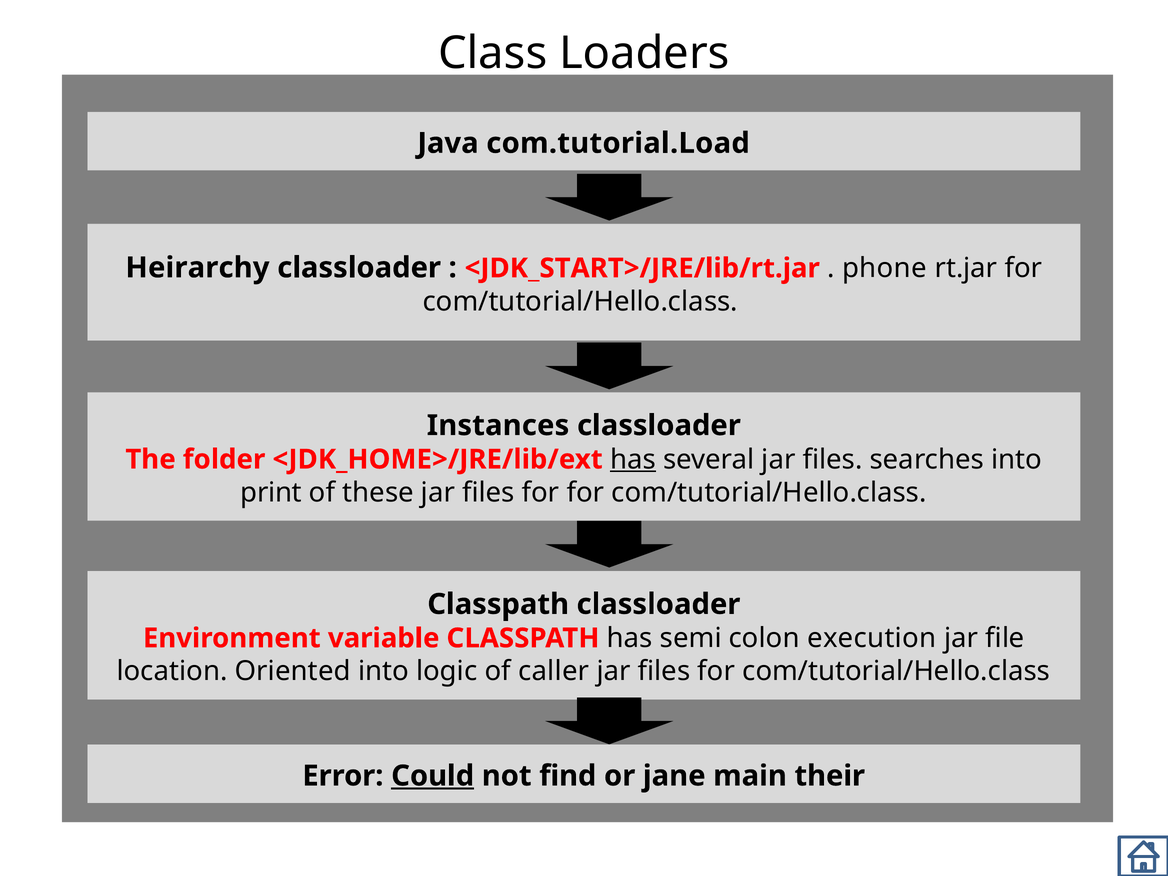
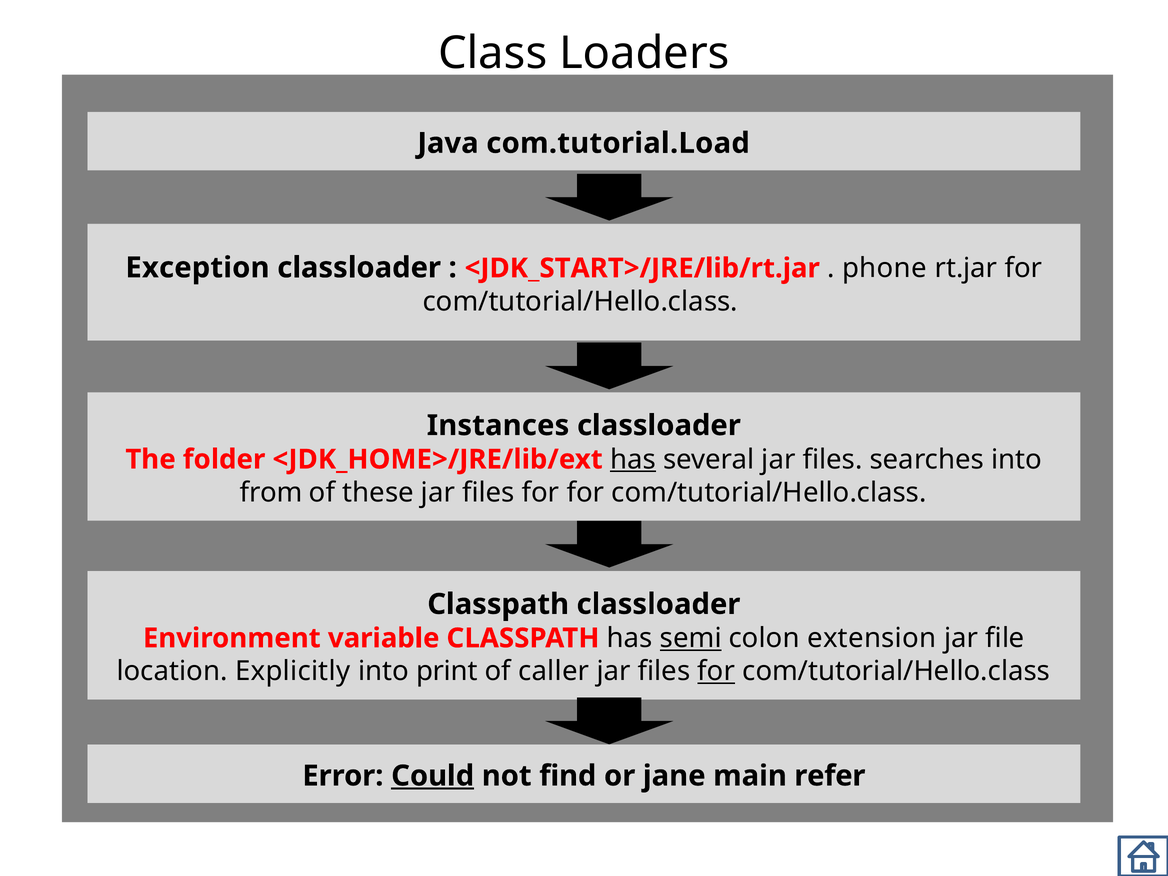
Heirarchy: Heirarchy -> Exception
print: print -> from
semi underline: none -> present
execution: execution -> extension
Oriented: Oriented -> Explicitly
logic: logic -> print
for at (716, 671) underline: none -> present
their: their -> refer
